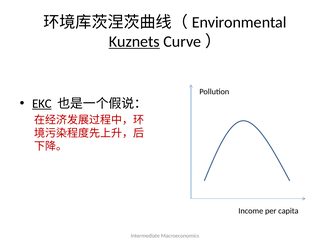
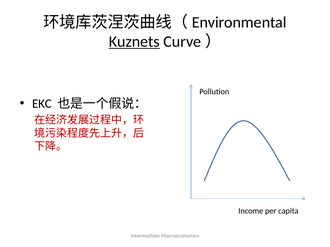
EKC underline: present -> none
